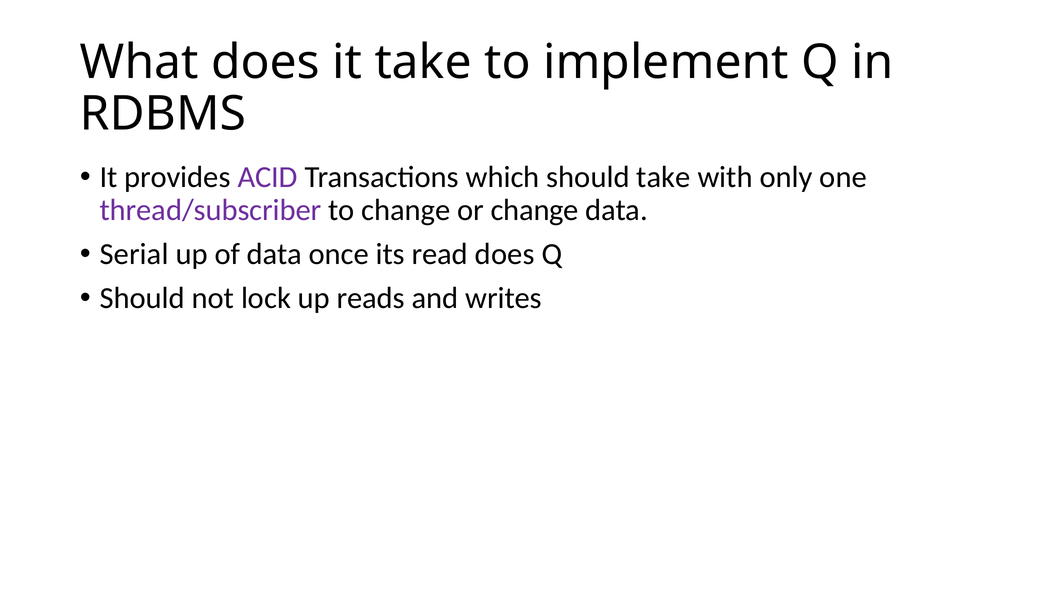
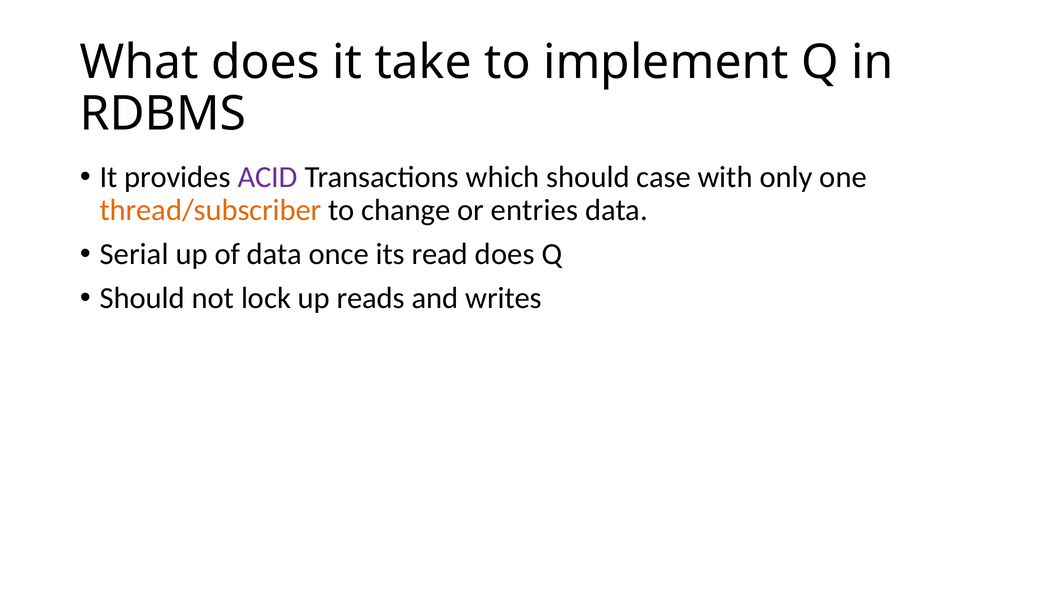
should take: take -> case
thread/subscriber colour: purple -> orange
or change: change -> entries
